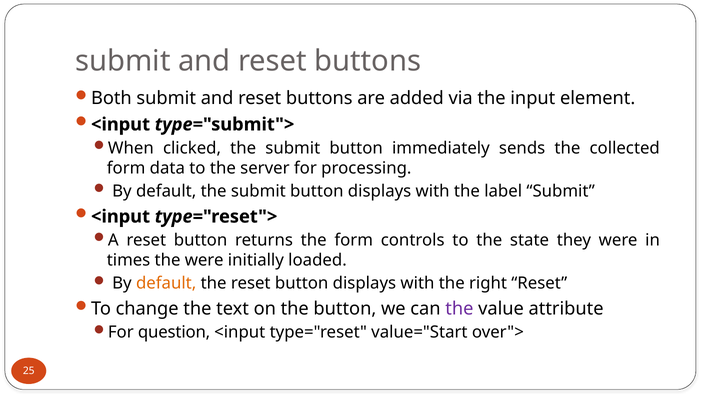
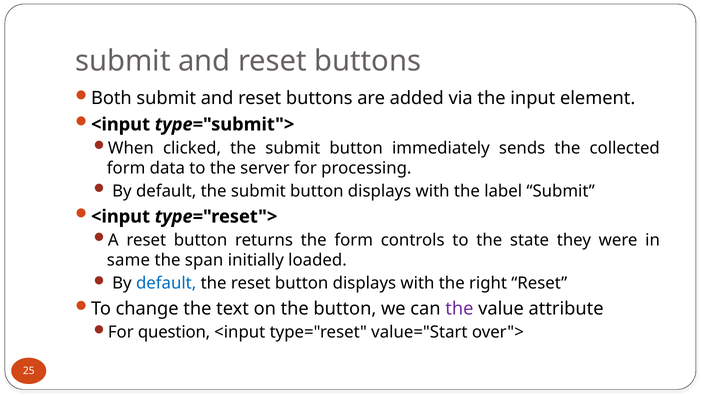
times: times -> same
the were: were -> span
default at (166, 283) colour: orange -> blue
